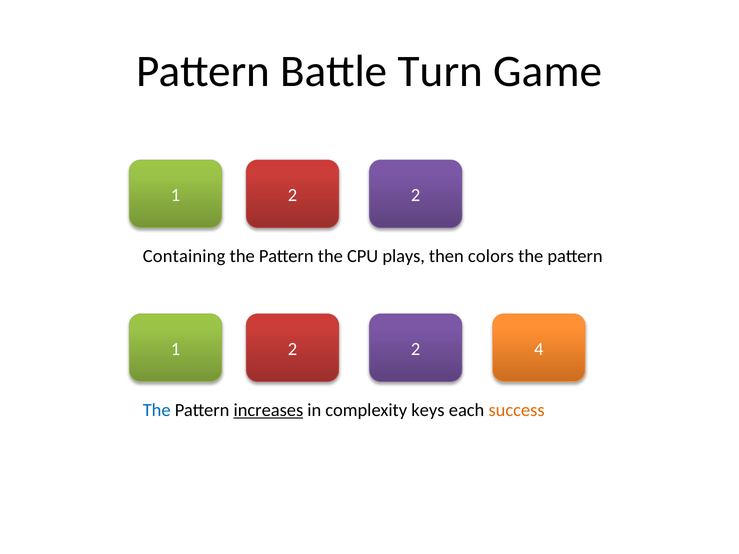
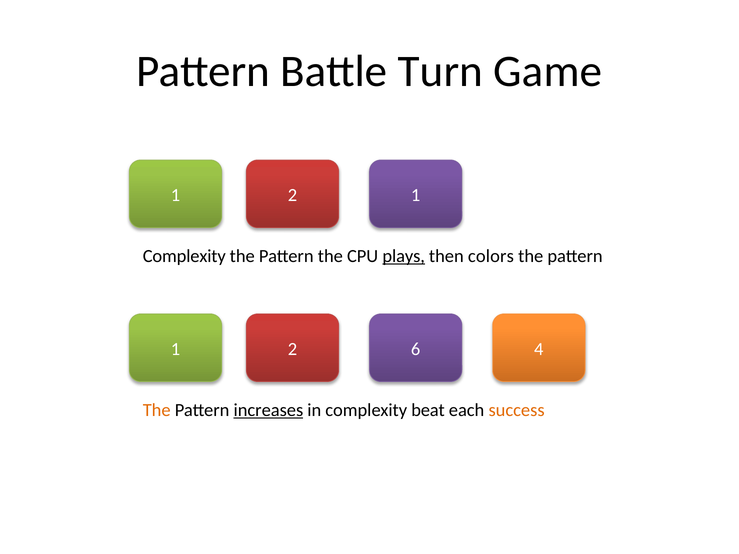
2 at (416, 195): 2 -> 1
Containing at (184, 256): Containing -> Complexity
plays underline: none -> present
2 at (416, 349): 2 -> 6
The at (157, 410) colour: blue -> orange
keys: keys -> beat
